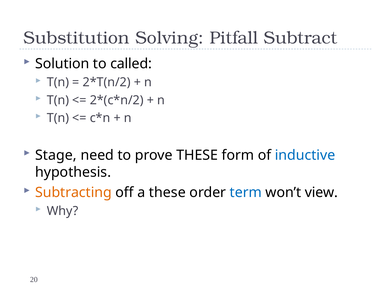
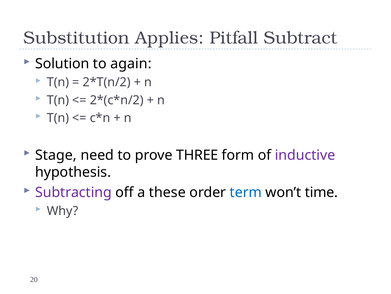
Solving: Solving -> Applies
called: called -> again
prove THESE: THESE -> THREE
inductive colour: blue -> purple
Subtracting colour: orange -> purple
view: view -> time
